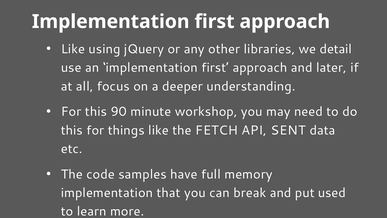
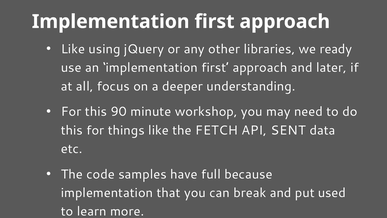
detail: detail -> ready
memory: memory -> because
